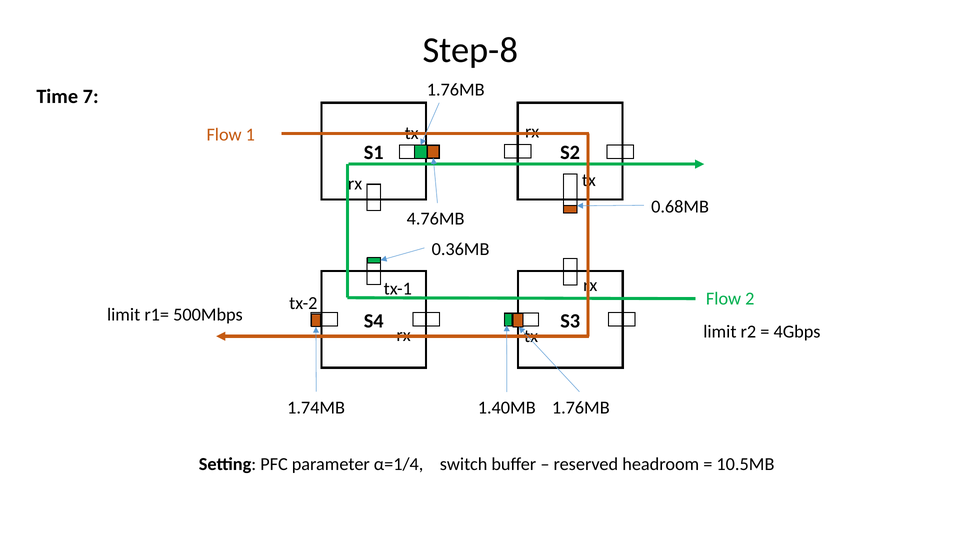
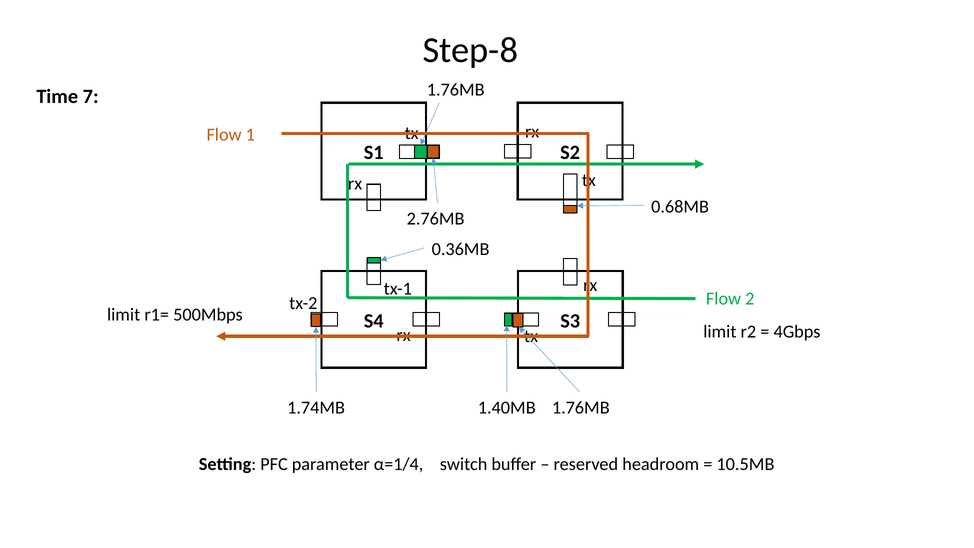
4.76MB: 4.76MB -> 2.76MB
